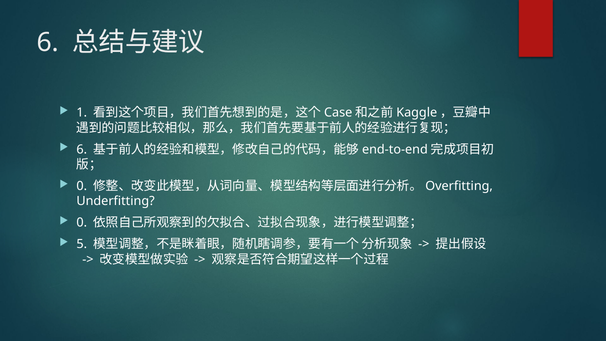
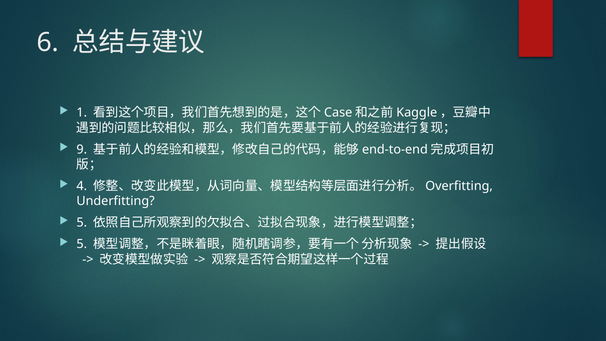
6 at (82, 149): 6 -> 9
0 at (82, 186): 0 -> 4
0 at (82, 223): 0 -> 5
